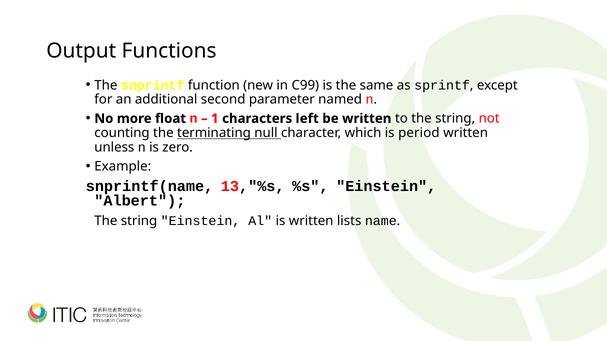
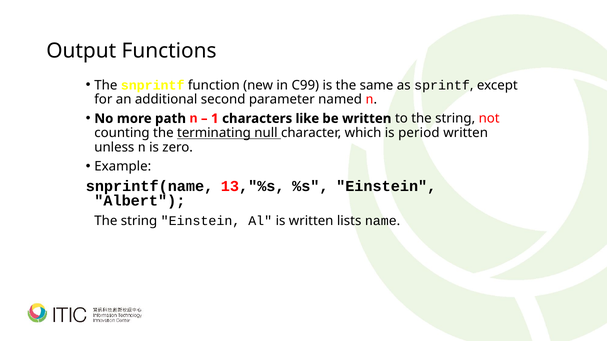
float: float -> path
left: left -> like
